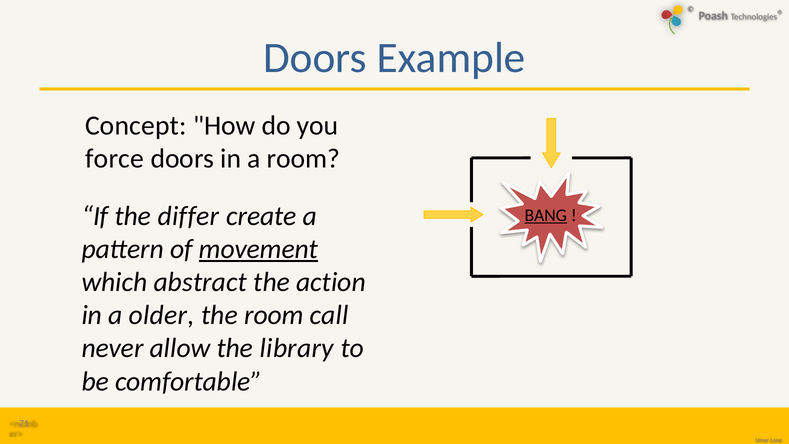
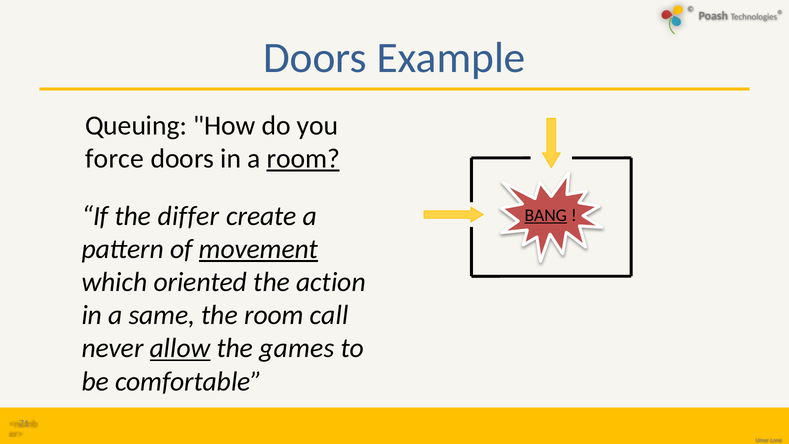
Concept: Concept -> Queuing
room at (303, 159) underline: none -> present
abstract: abstract -> oriented
older: older -> same
allow underline: none -> present
library: library -> games
